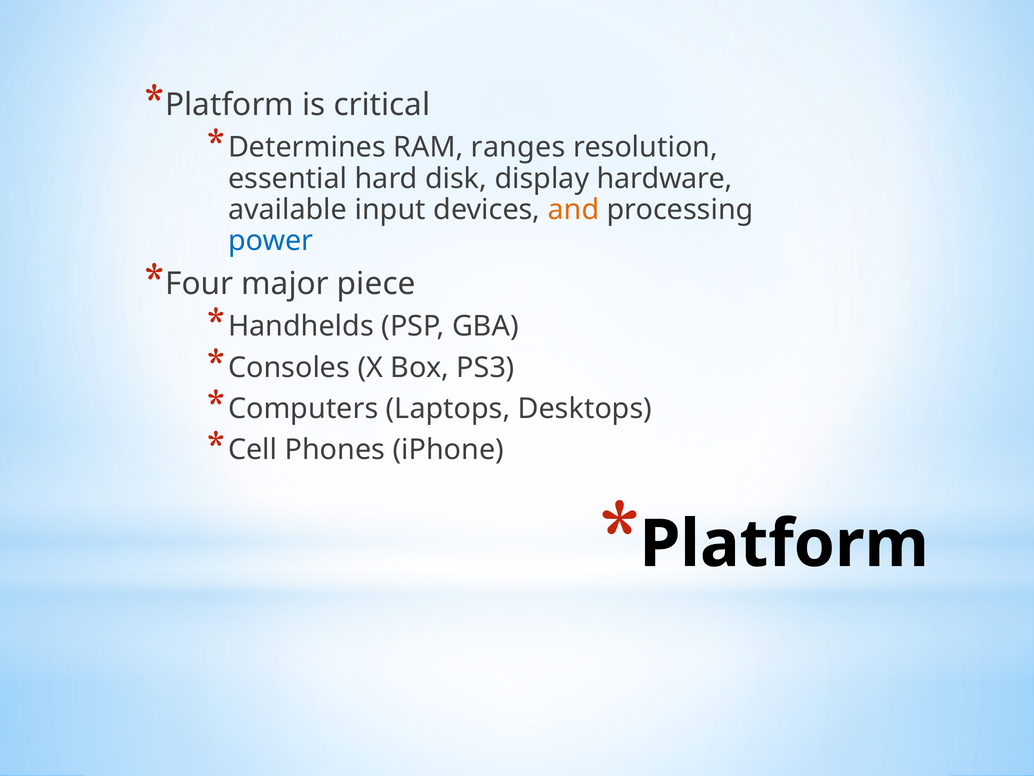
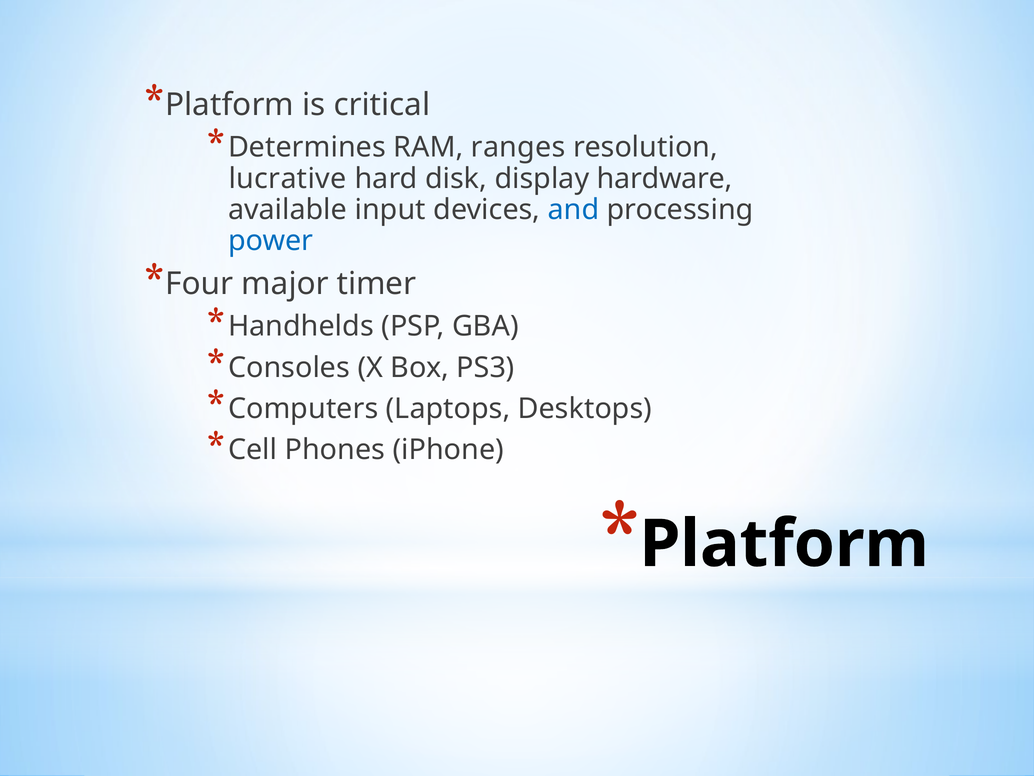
essential: essential -> lucrative
and colour: orange -> blue
piece: piece -> timer
